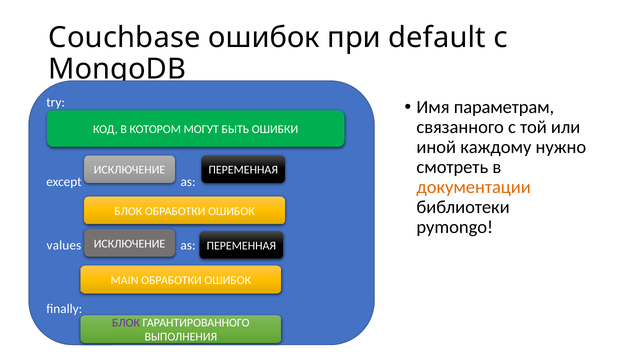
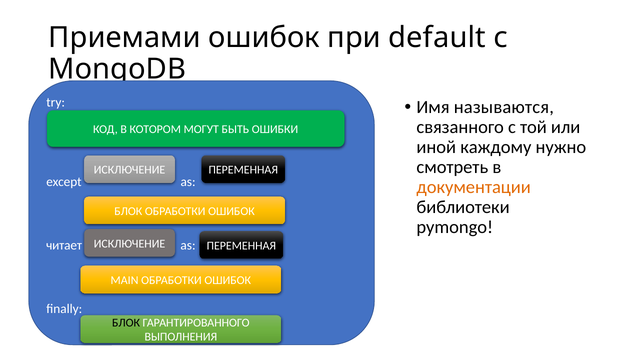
Couchbase: Couchbase -> Приемами
параметрам: параметрам -> называются
values: values -> читает
БЛОК at (126, 323) colour: purple -> black
